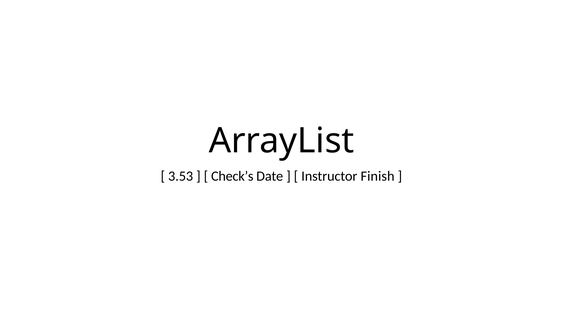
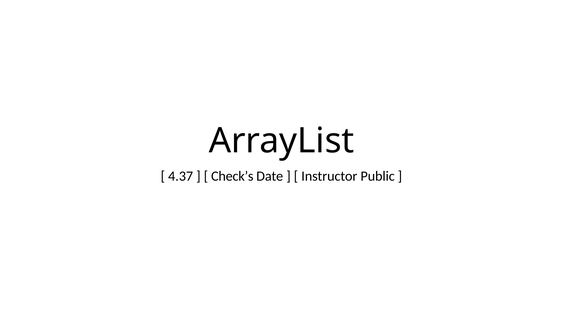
3.53: 3.53 -> 4.37
Finish: Finish -> Public
